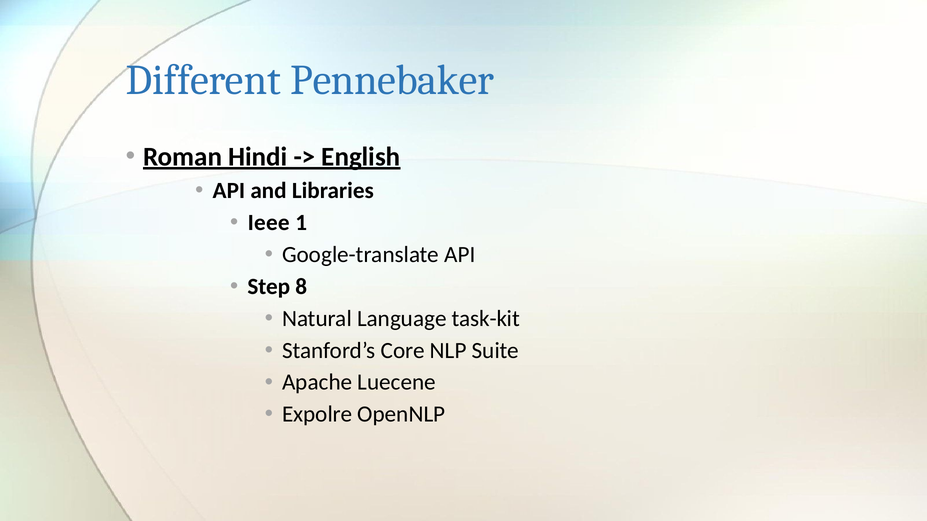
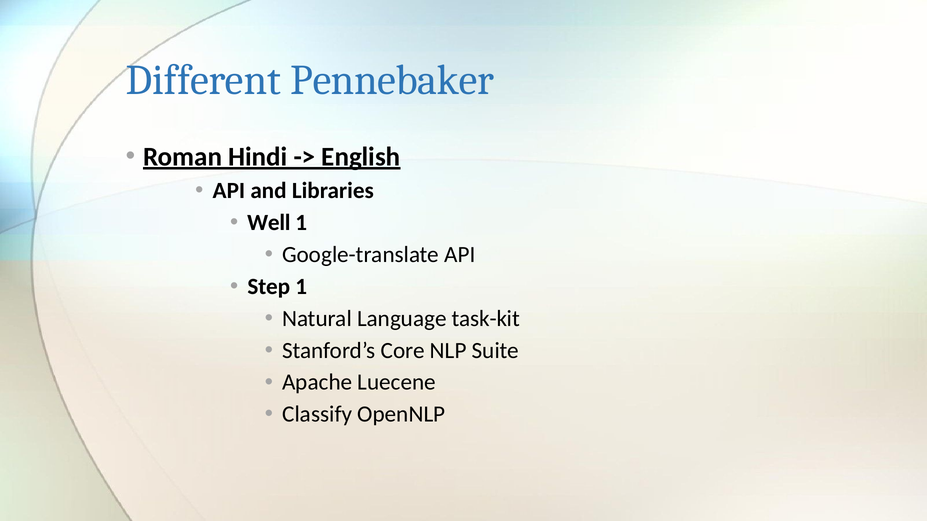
Ieee: Ieee -> Well
Step 8: 8 -> 1
Expolre: Expolre -> Classify
